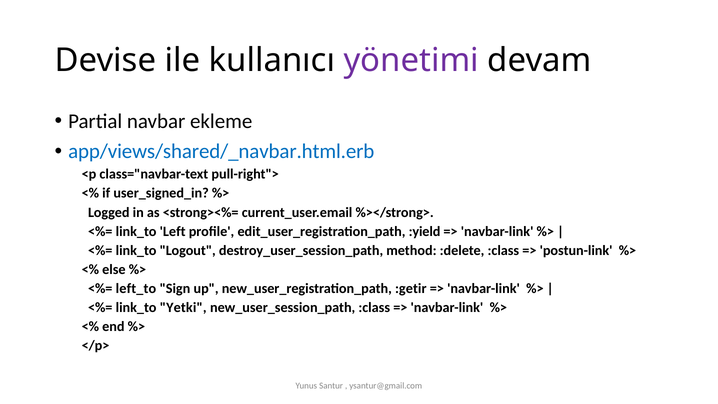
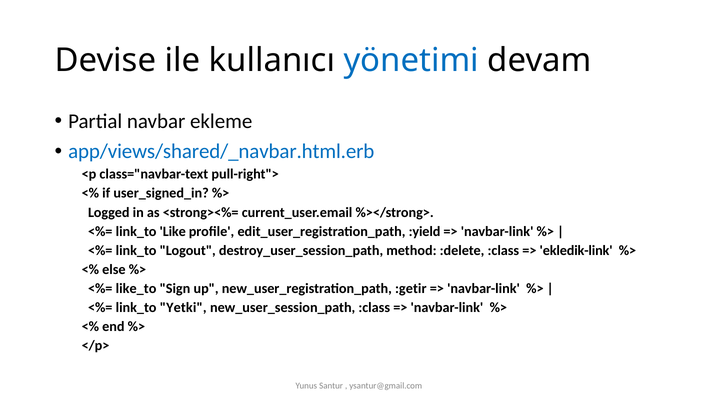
yönetimi colour: purple -> blue
Left: Left -> Like
postun-link: postun-link -> ekledik-link
left_to: left_to -> like_to
